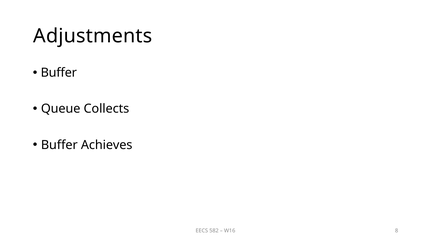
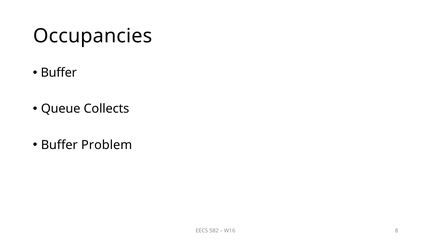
Adjustments: Adjustments -> Occupancies
Achieves: Achieves -> Problem
